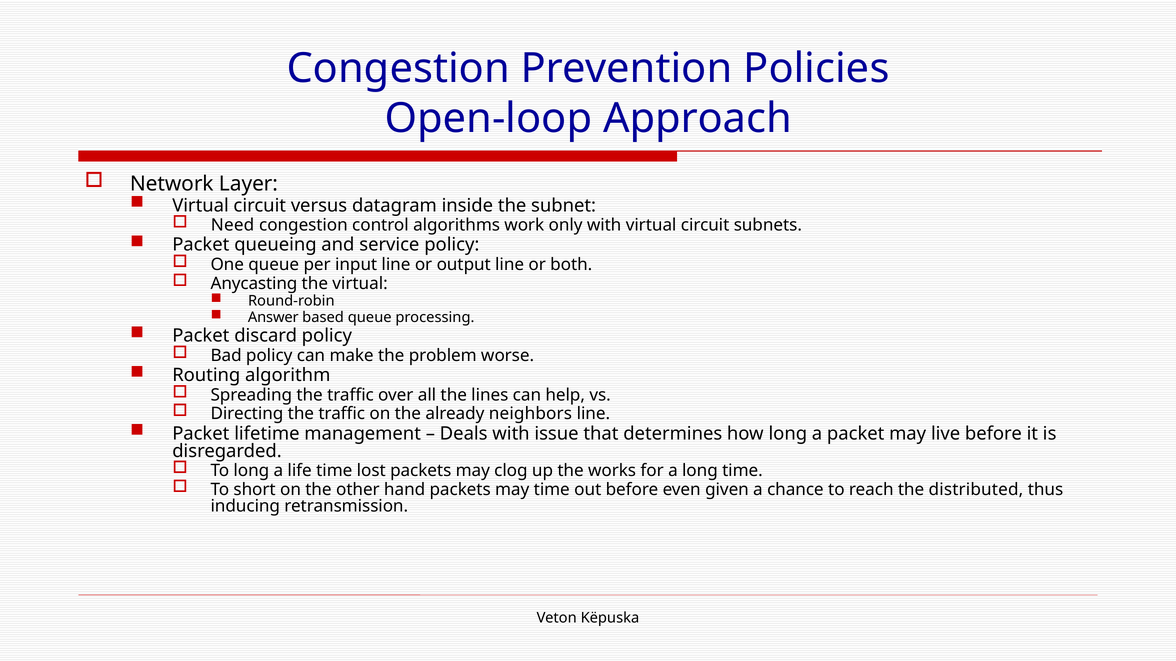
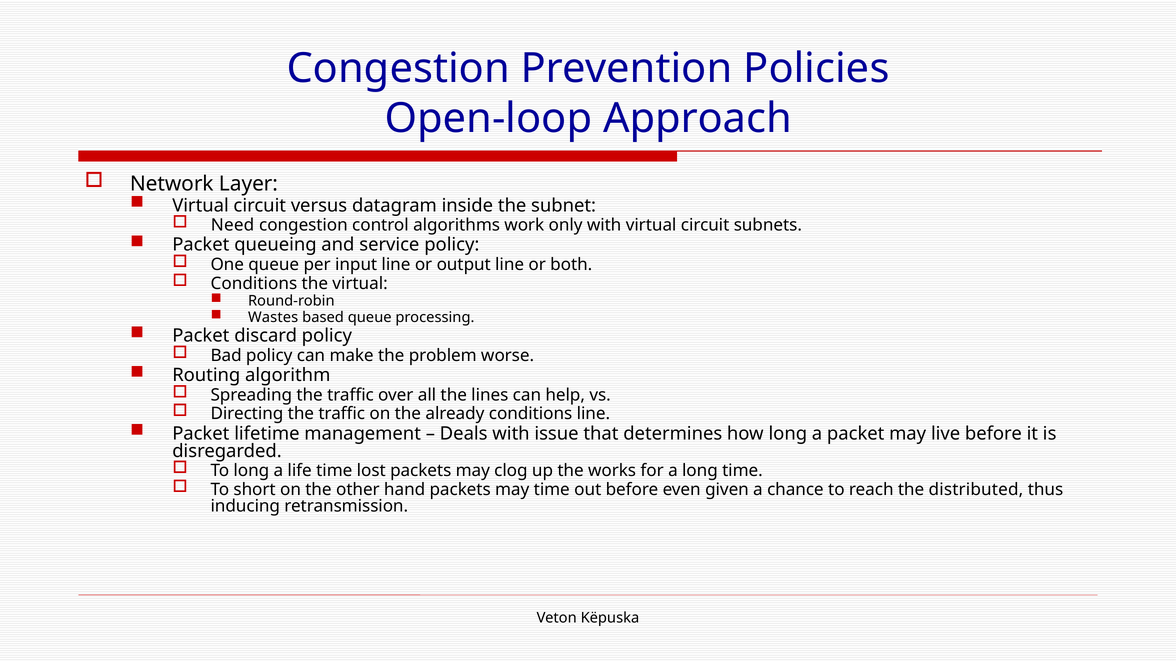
Anycasting at (254, 284): Anycasting -> Conditions
Answer: Answer -> Wastes
already neighbors: neighbors -> conditions
